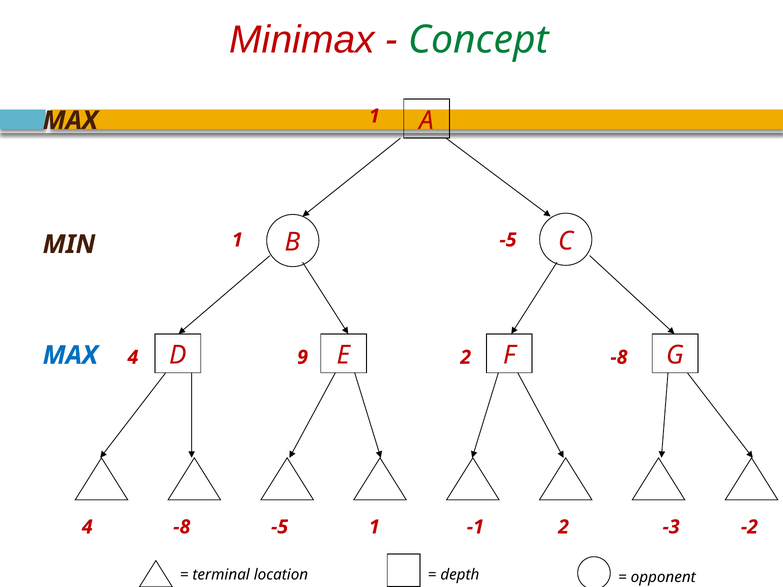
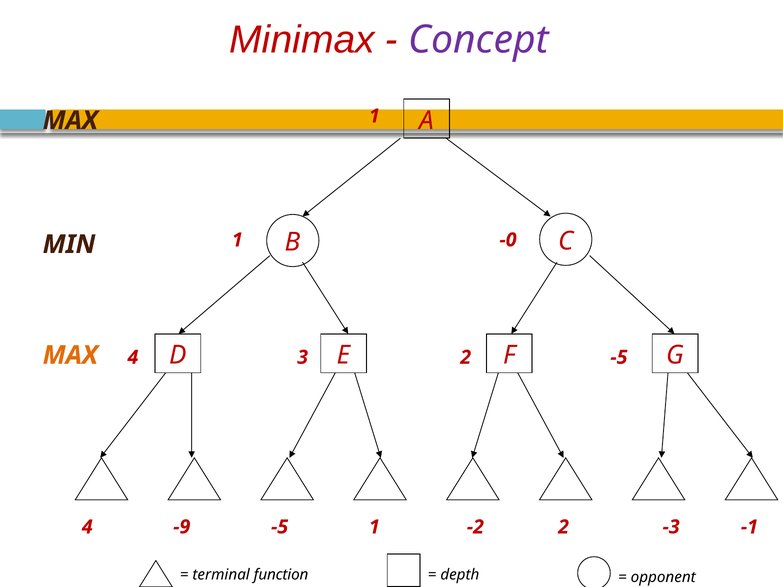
Concept colour: green -> purple
1 -5: -5 -> -0
MAX at (70, 355) colour: blue -> orange
9: 9 -> 3
2 -8: -8 -> -5
4 -8: -8 -> -9
-1: -1 -> -2
-2: -2 -> -1
location: location -> function
